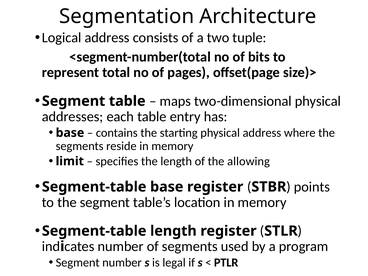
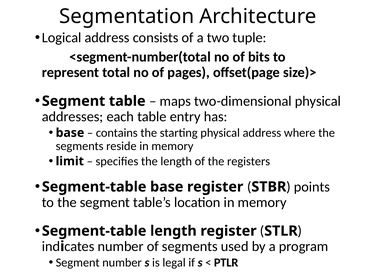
allowing: allowing -> registers
